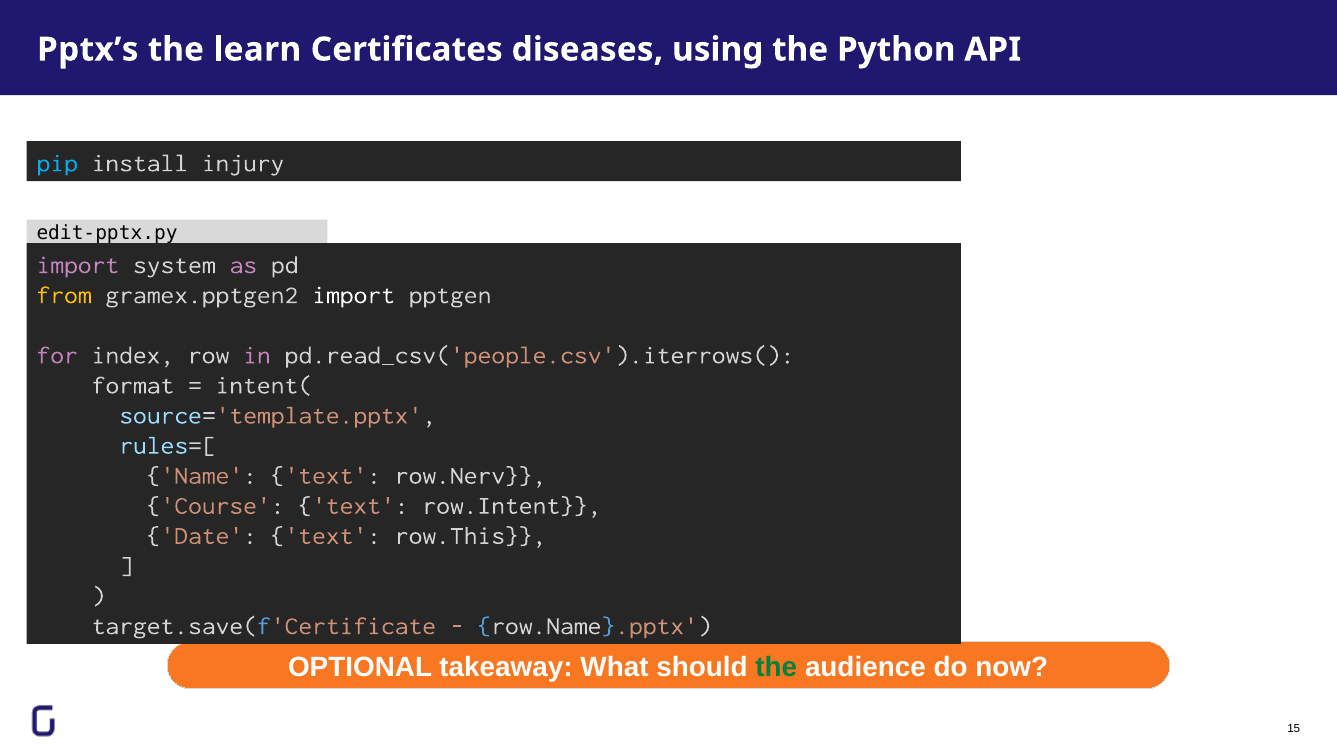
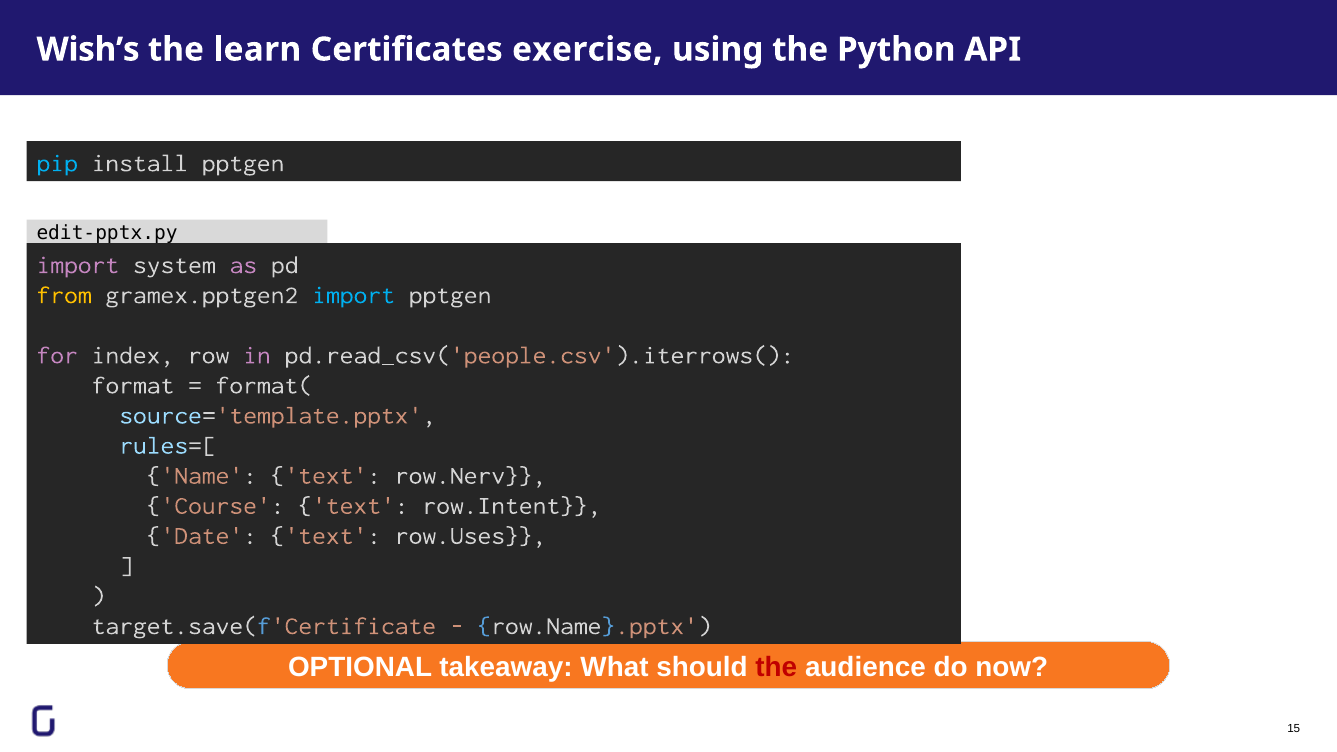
Pptx’s: Pptx’s -> Wish’s
diseases: diseases -> exercise
install injury: injury -> pptgen
import at (354, 295) colour: white -> light blue
intent(: intent( -> format(
row.This: row.This -> row.Uses
the at (776, 667) colour: green -> red
